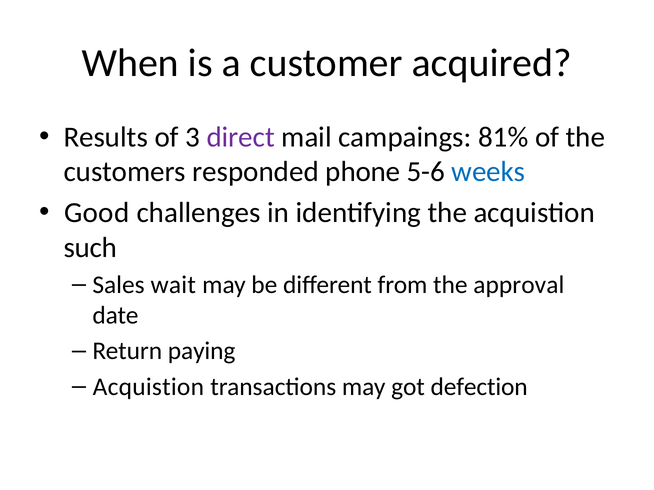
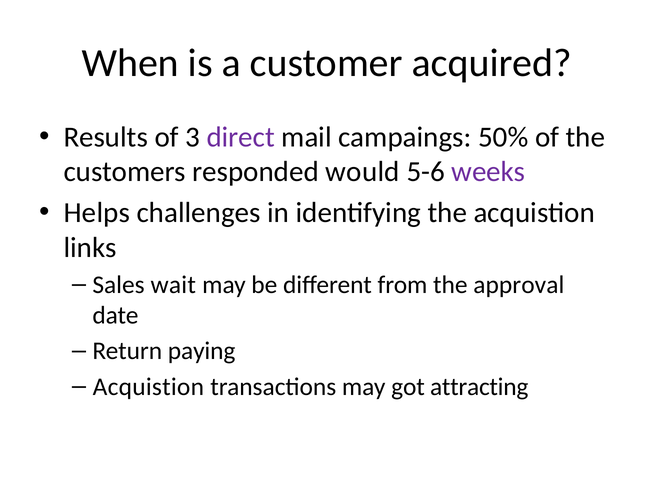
81%: 81% -> 50%
phone: phone -> would
weeks colour: blue -> purple
Good: Good -> Helps
such: such -> links
defection: defection -> attracting
